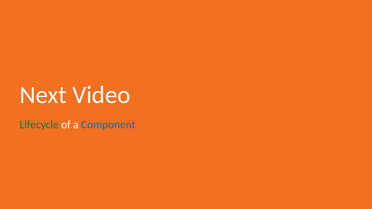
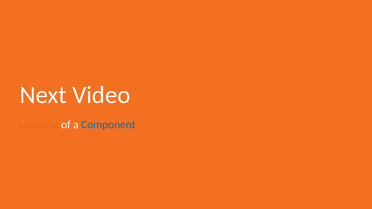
Lifecycle colour: green -> orange
